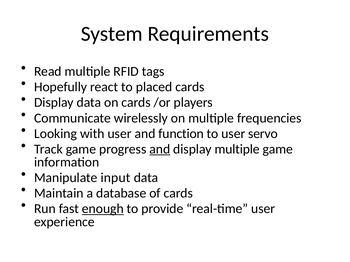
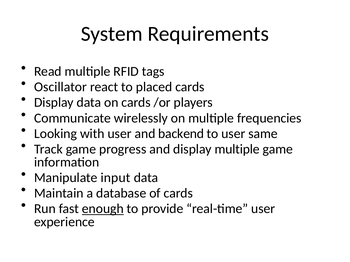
Hopefully: Hopefully -> Oscillator
function: function -> backend
servo: servo -> same
and at (160, 149) underline: present -> none
